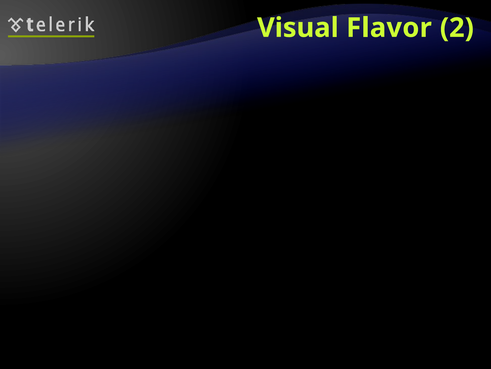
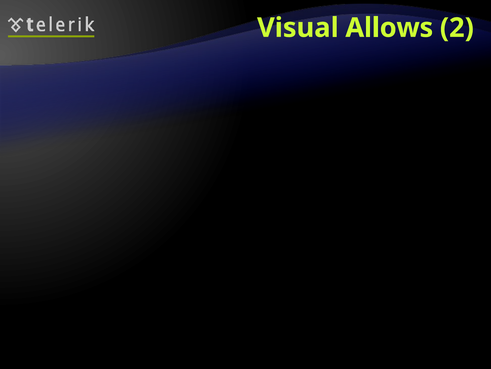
Flavor: Flavor -> Allows
